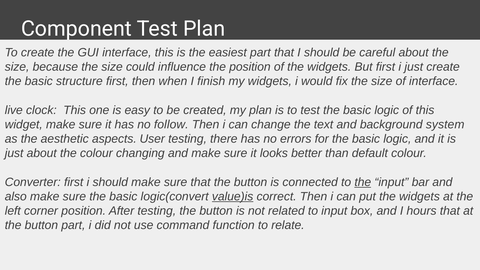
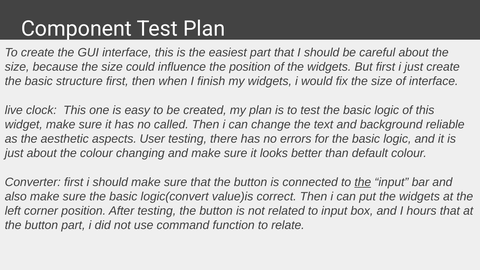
follow: follow -> called
system: system -> reliable
value)is underline: present -> none
